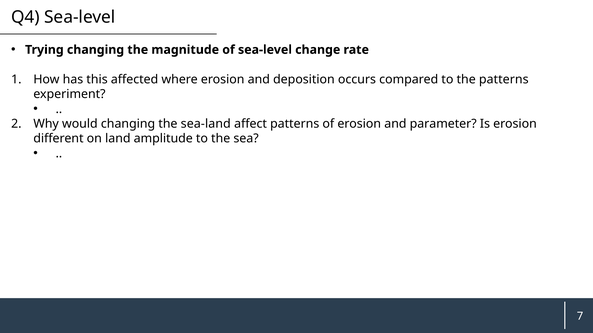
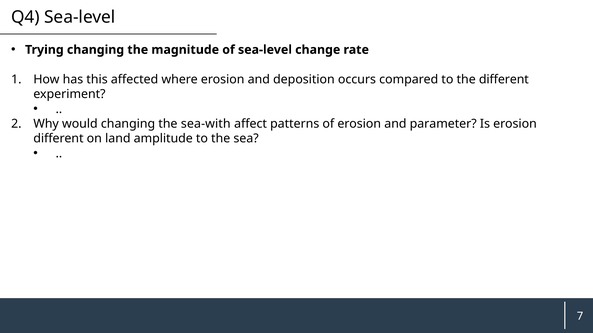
the patterns: patterns -> different
sea-land: sea-land -> sea-with
